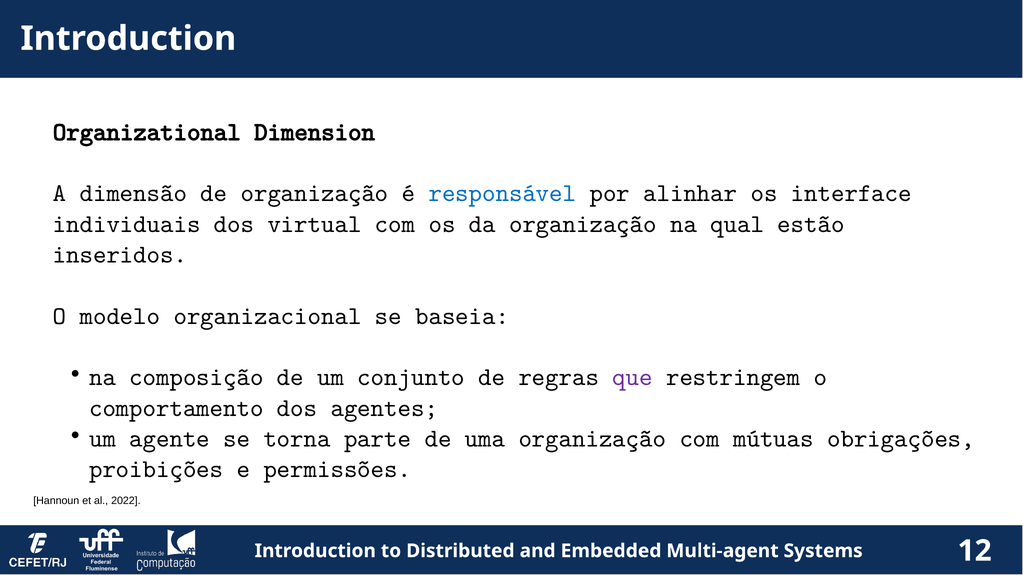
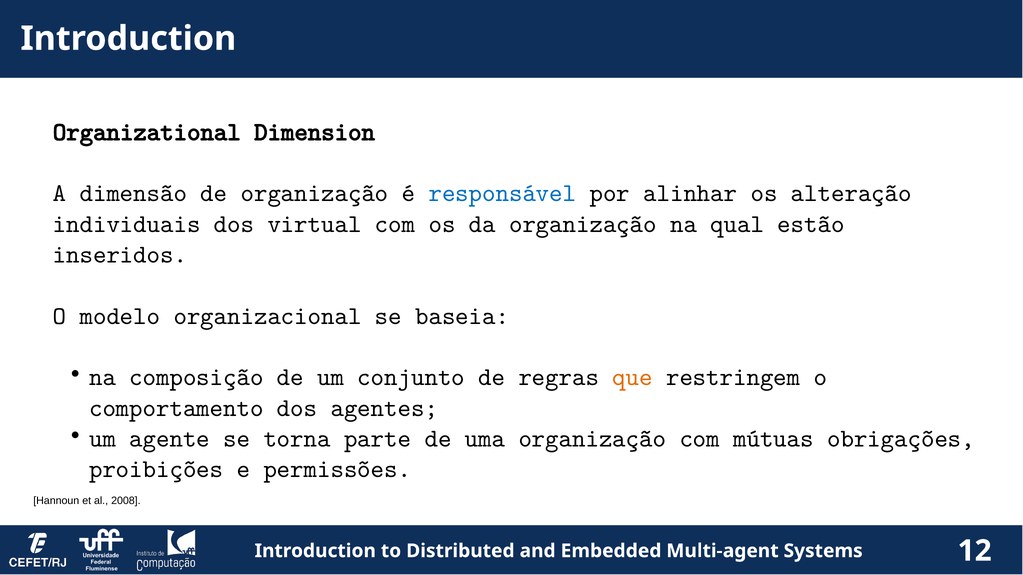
interface: interface -> alteração
que colour: purple -> orange
2022: 2022 -> 2008
